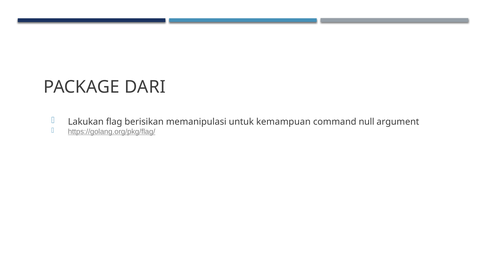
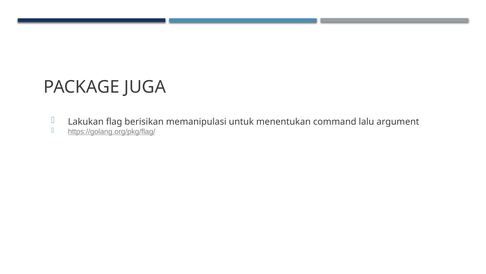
DARI: DARI -> JUGA
kemampuan: kemampuan -> menentukan
null: null -> lalu
